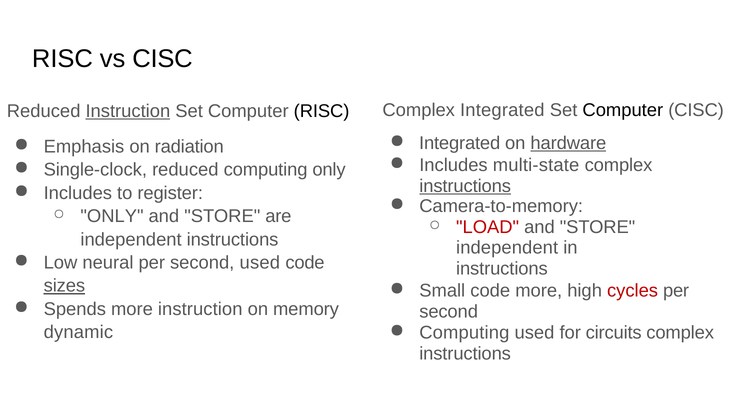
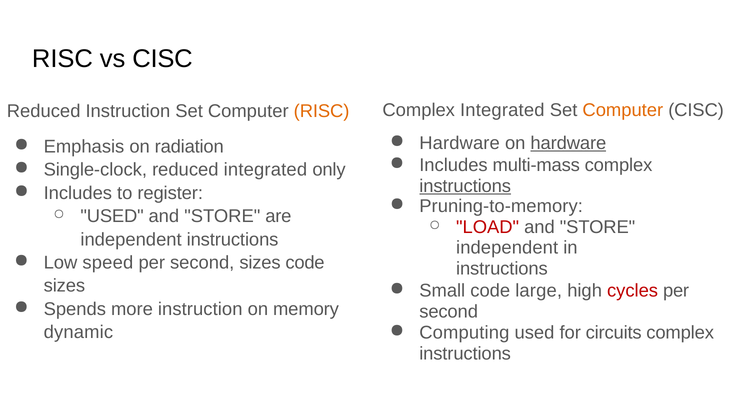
Computer at (623, 110) colour: black -> orange
Instruction at (128, 111) underline: present -> none
RISC at (322, 111) colour: black -> orange
Integrated at (460, 143): Integrated -> Hardware
multi-state: multi-state -> multi-mass
reduced computing: computing -> integrated
Camera-to-memory: Camera-to-memory -> Pruning-to-memory
ONLY at (112, 216): ONLY -> USED
neural: neural -> speed
second used: used -> sizes
sizes at (64, 286) underline: present -> none
code more: more -> large
